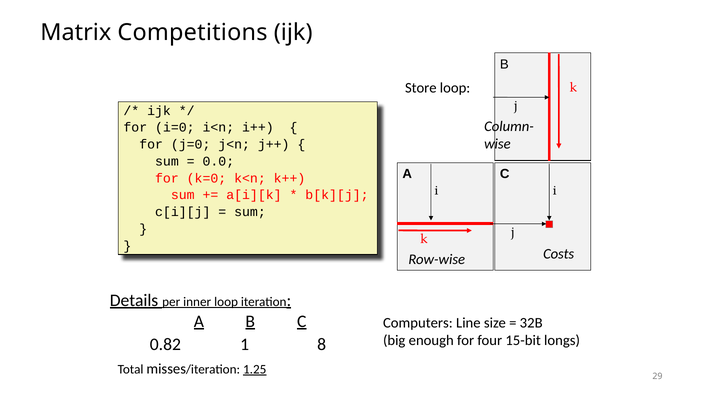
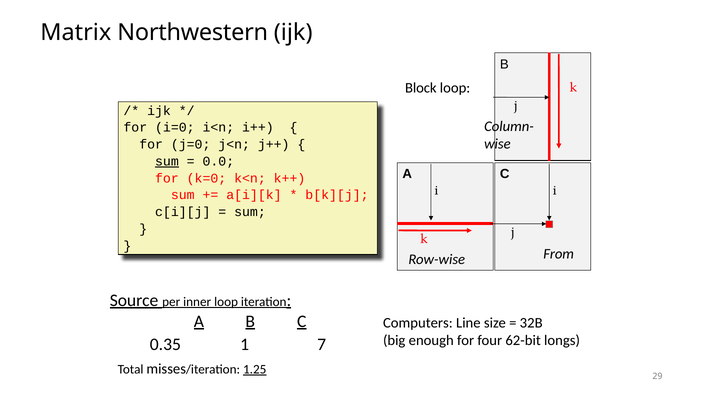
Competitions: Competitions -> Northwestern
Store: Store -> Block
sum at (167, 162) underline: none -> present
Costs: Costs -> From
Details: Details -> Source
15-bit: 15-bit -> 62-bit
0.82: 0.82 -> 0.35
8: 8 -> 7
